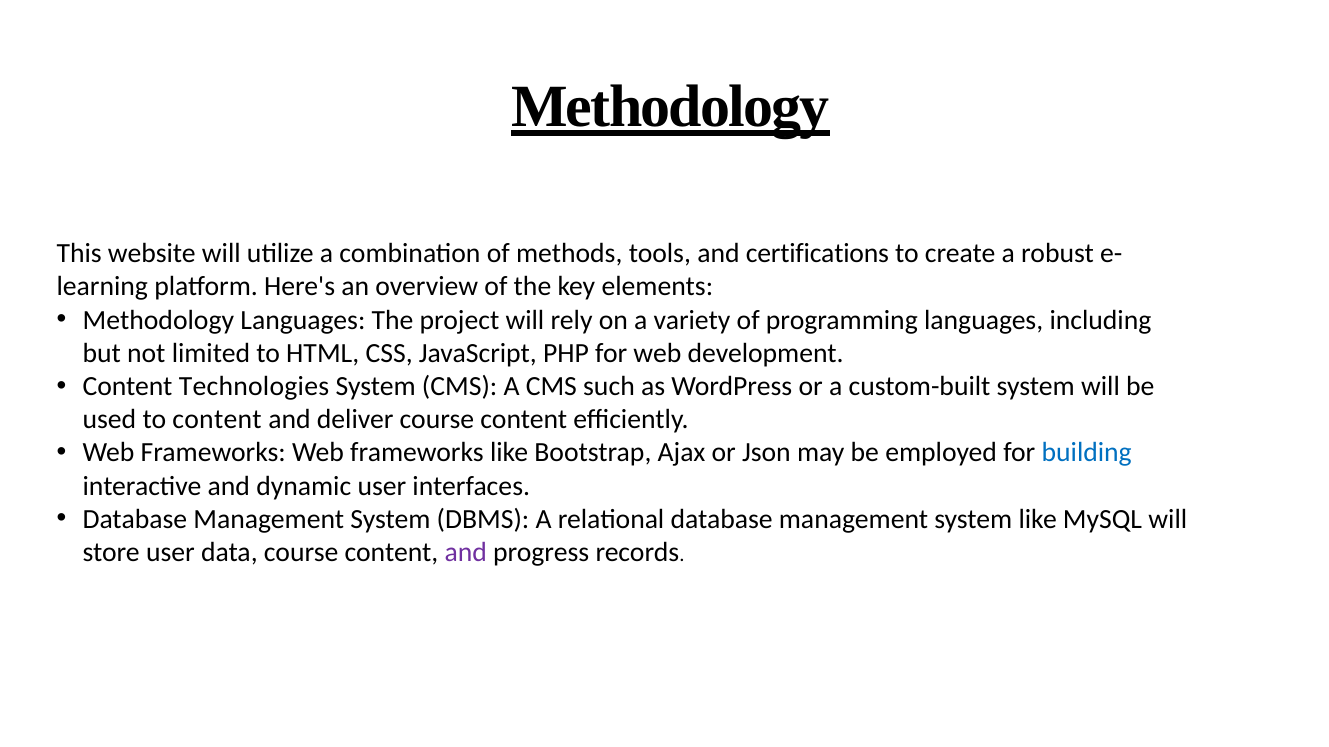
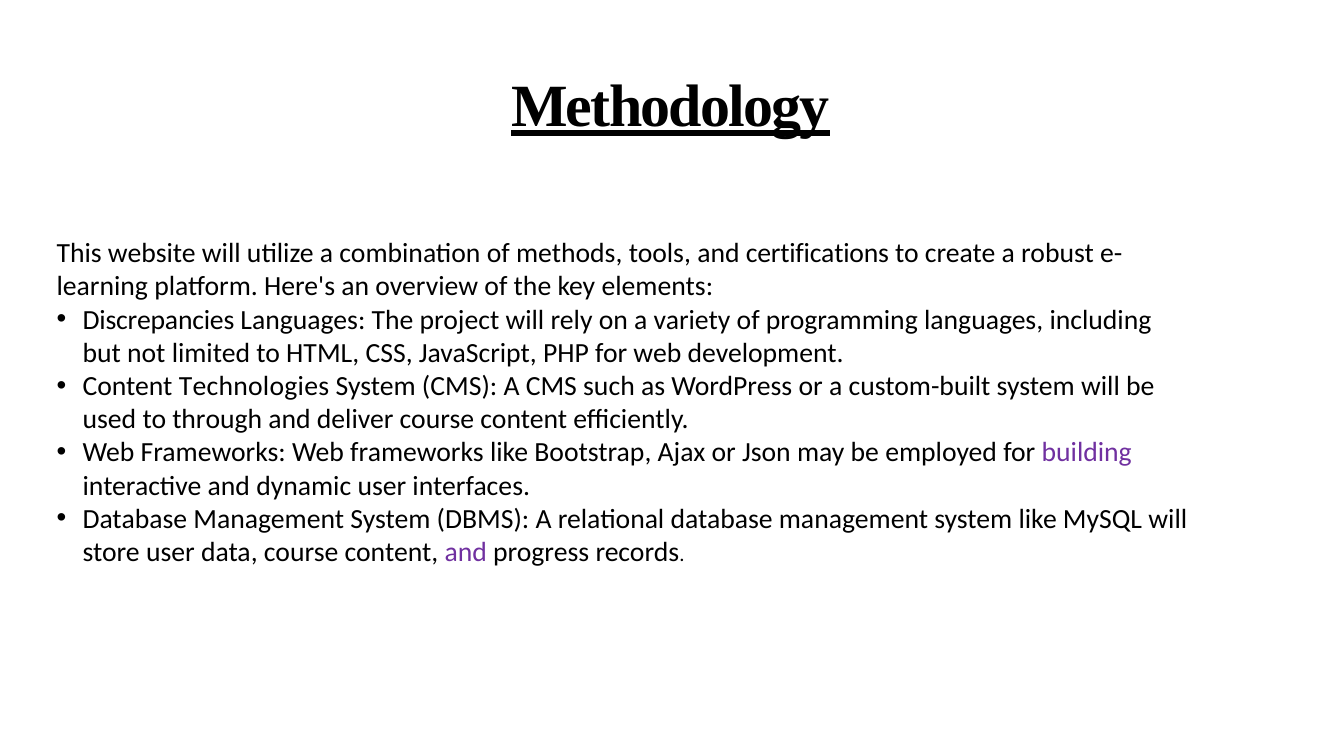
Methodology at (158, 320): Methodology -> Discrepancies
to content: content -> through
building colour: blue -> purple
